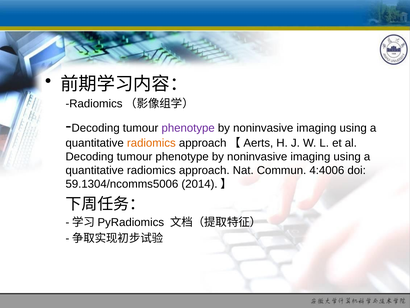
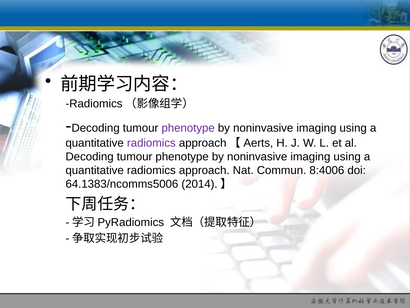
radiomics at (151, 143) colour: orange -> purple
4:4006: 4:4006 -> 8:4006
59.1304/ncomms5006: 59.1304/ncomms5006 -> 64.1383/ncomms5006
